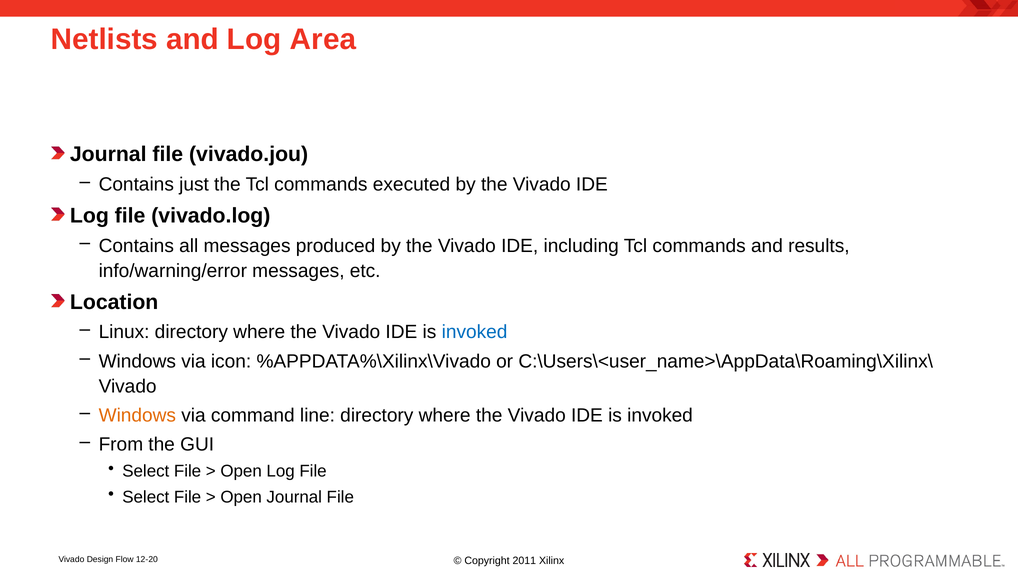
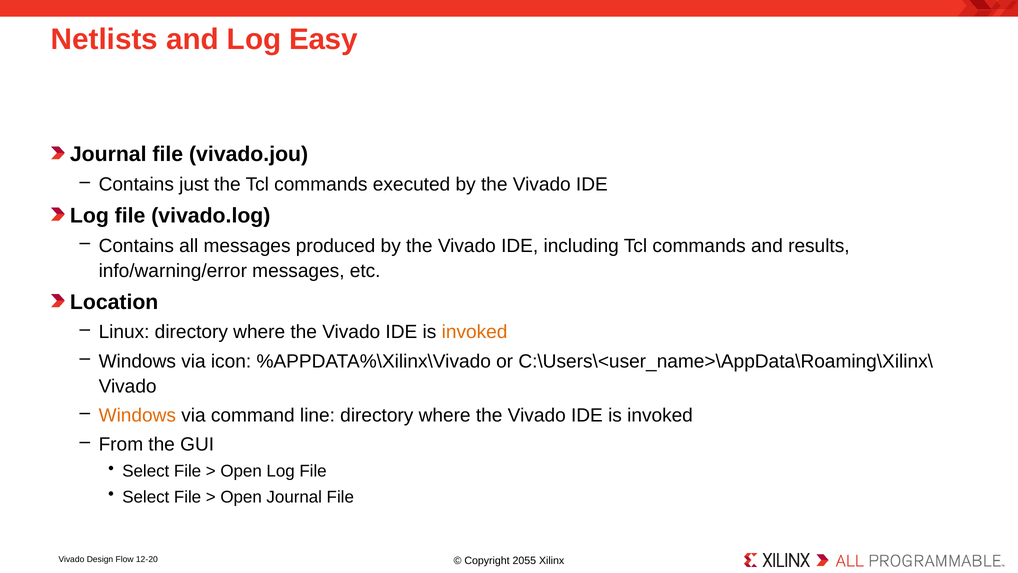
Area: Area -> Easy
invoked at (475, 332) colour: blue -> orange
2011: 2011 -> 2055
